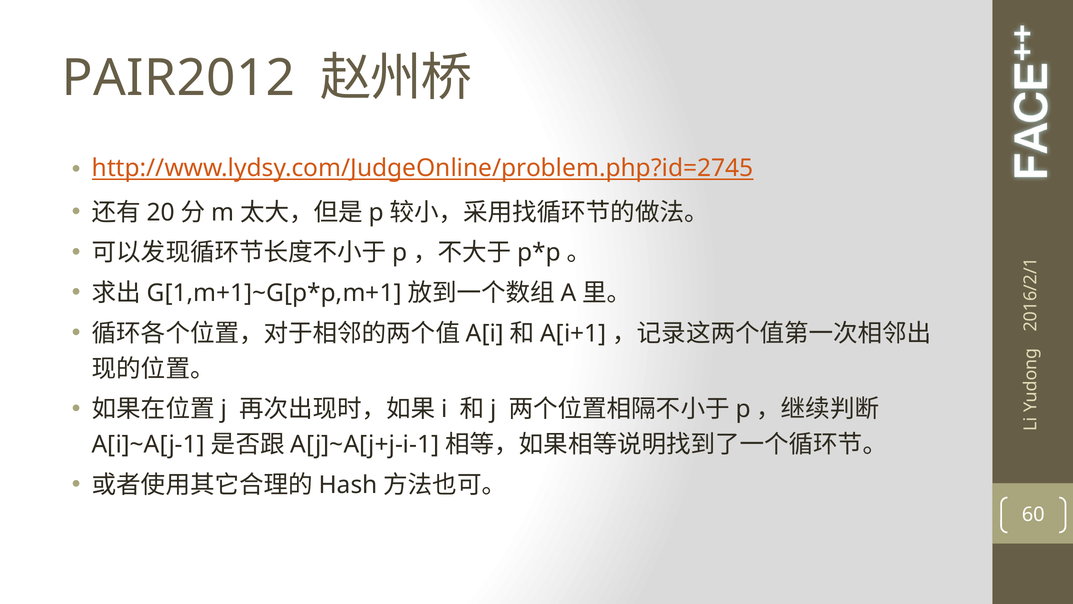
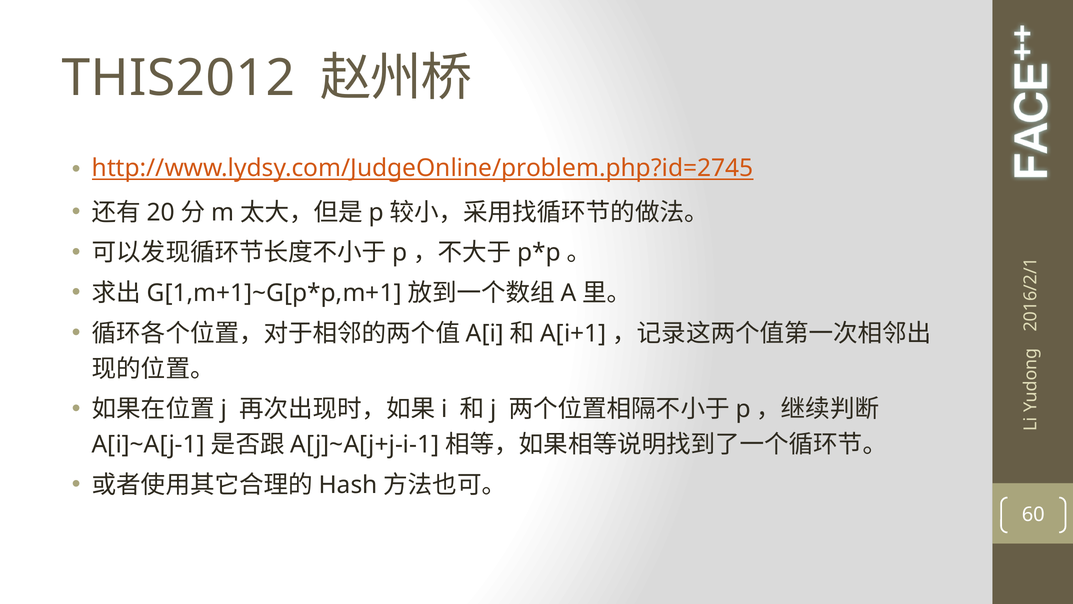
PAIR2012: PAIR2012 -> THIS2012
